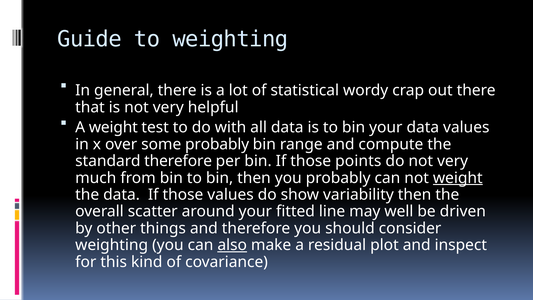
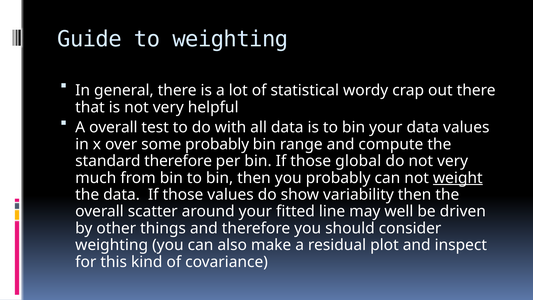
A weight: weight -> overall
points: points -> global
also underline: present -> none
